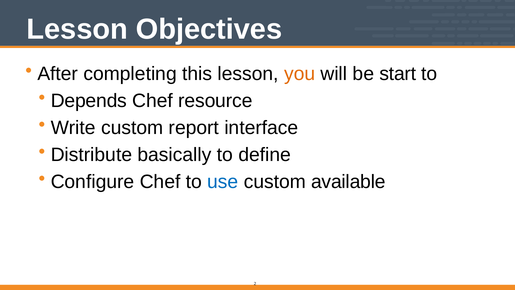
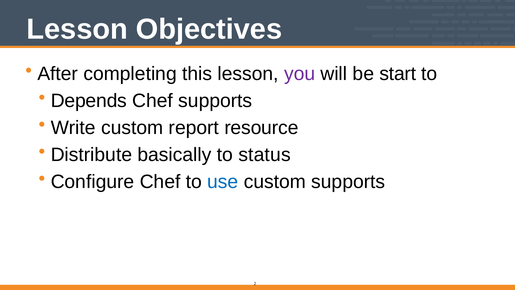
you colour: orange -> purple
Chef resource: resource -> supports
interface: interface -> resource
define: define -> status
custom available: available -> supports
